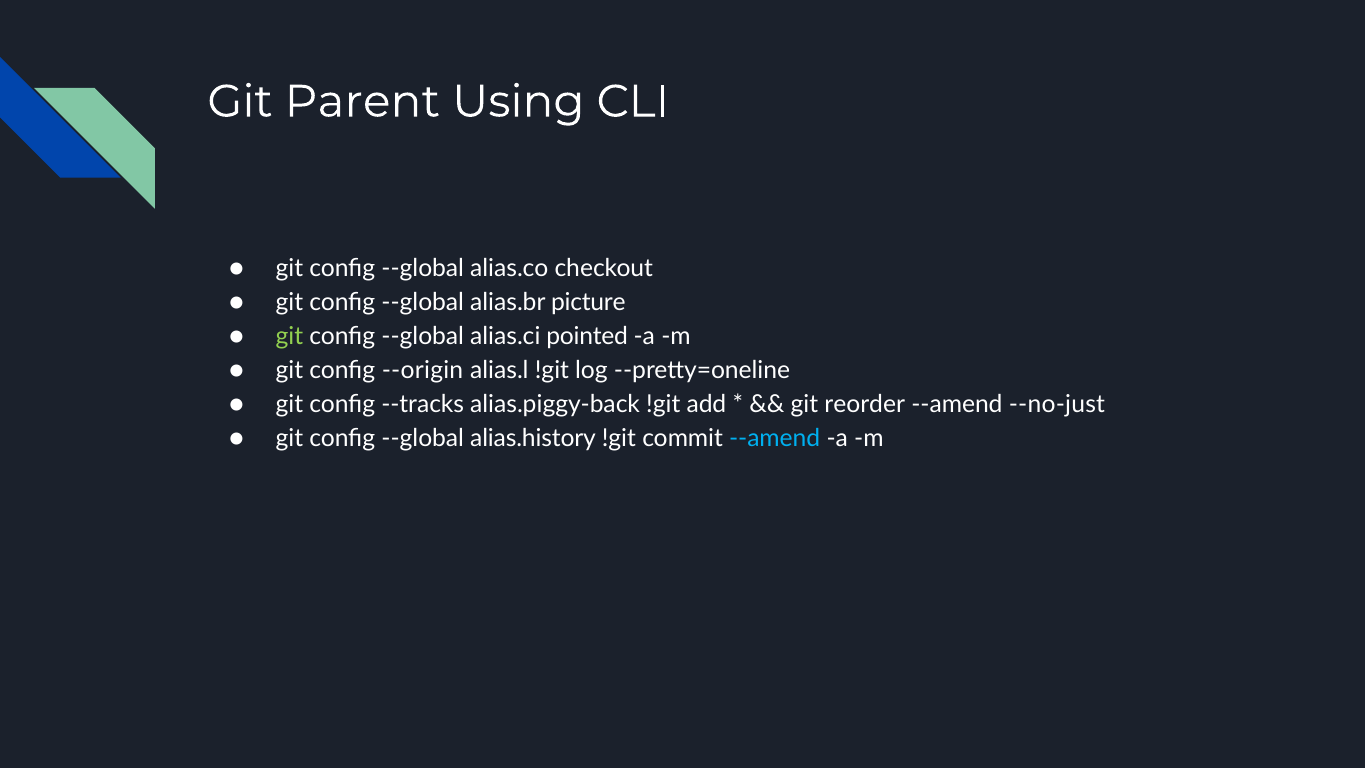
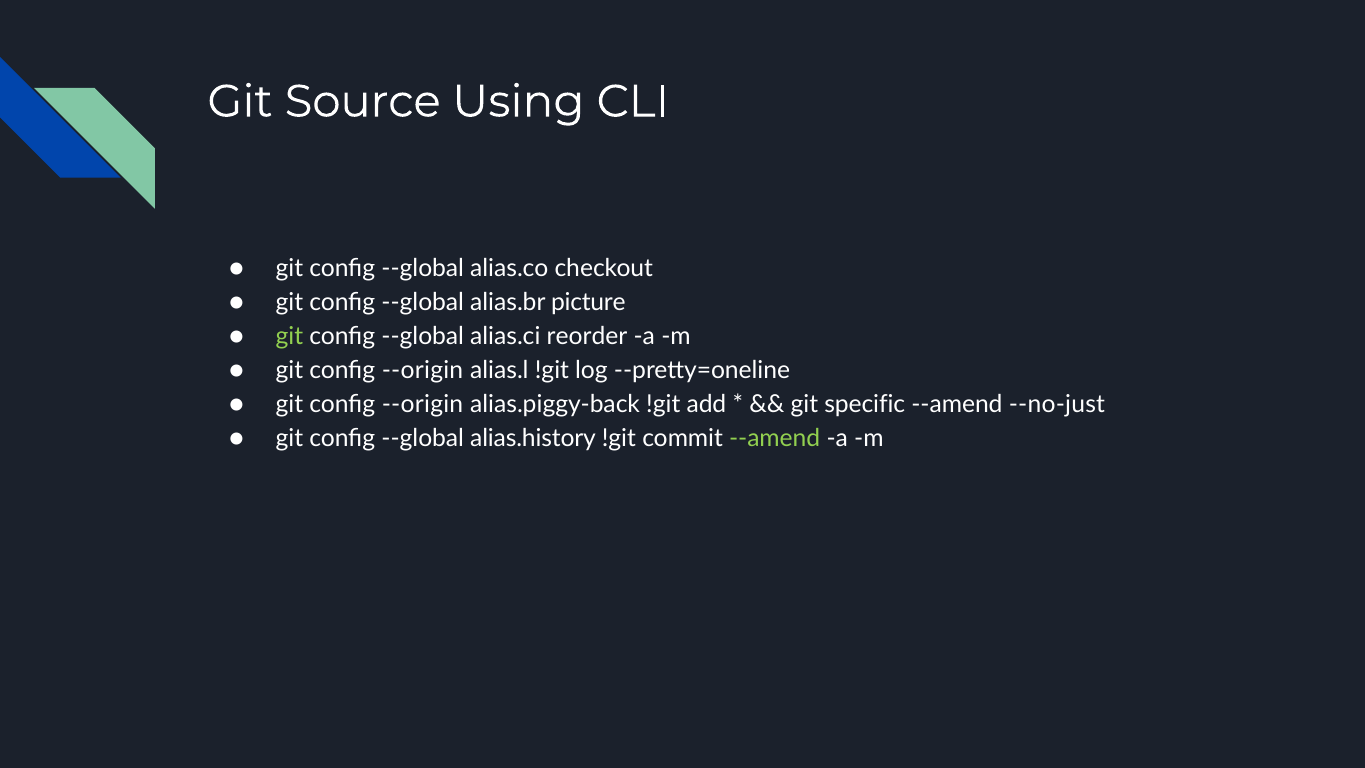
Parent: Parent -> Source
pointed: pointed -> reorder
--tracks at (423, 404): --tracks -> --origin
reorder: reorder -> specific
--amend at (775, 438) colour: light blue -> light green
